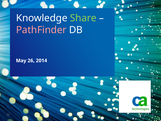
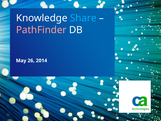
Share colour: light green -> light blue
